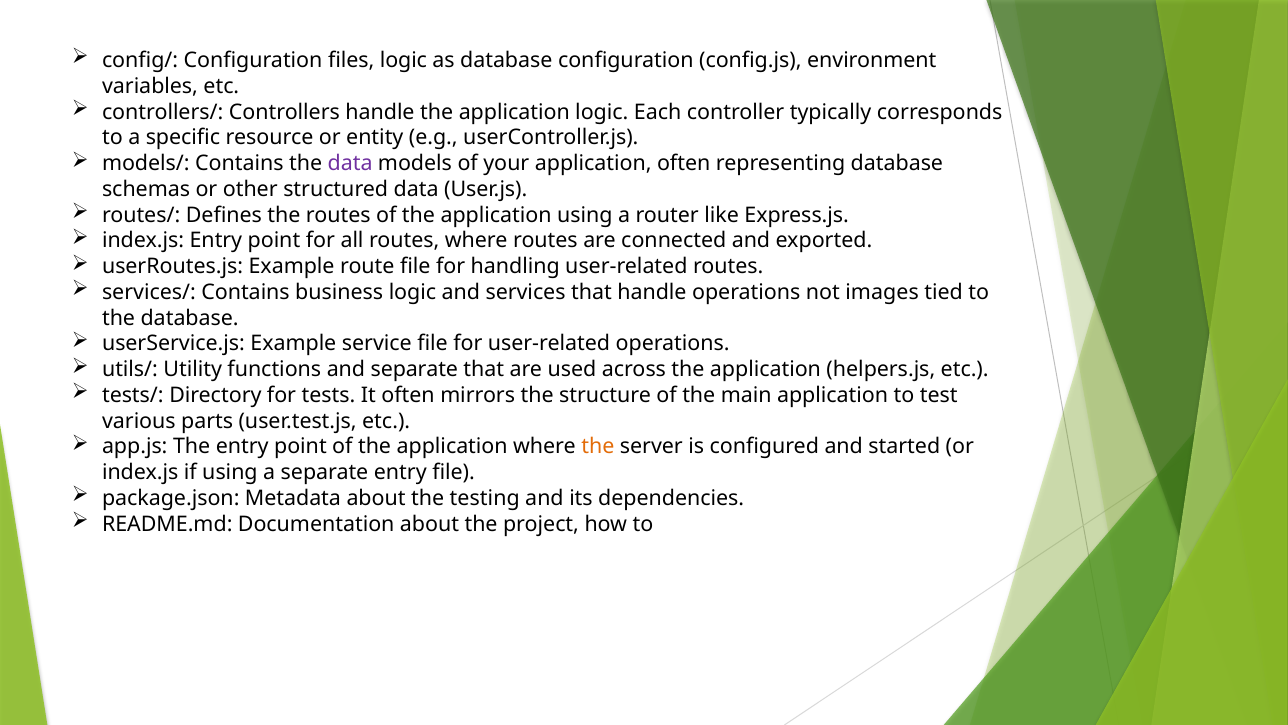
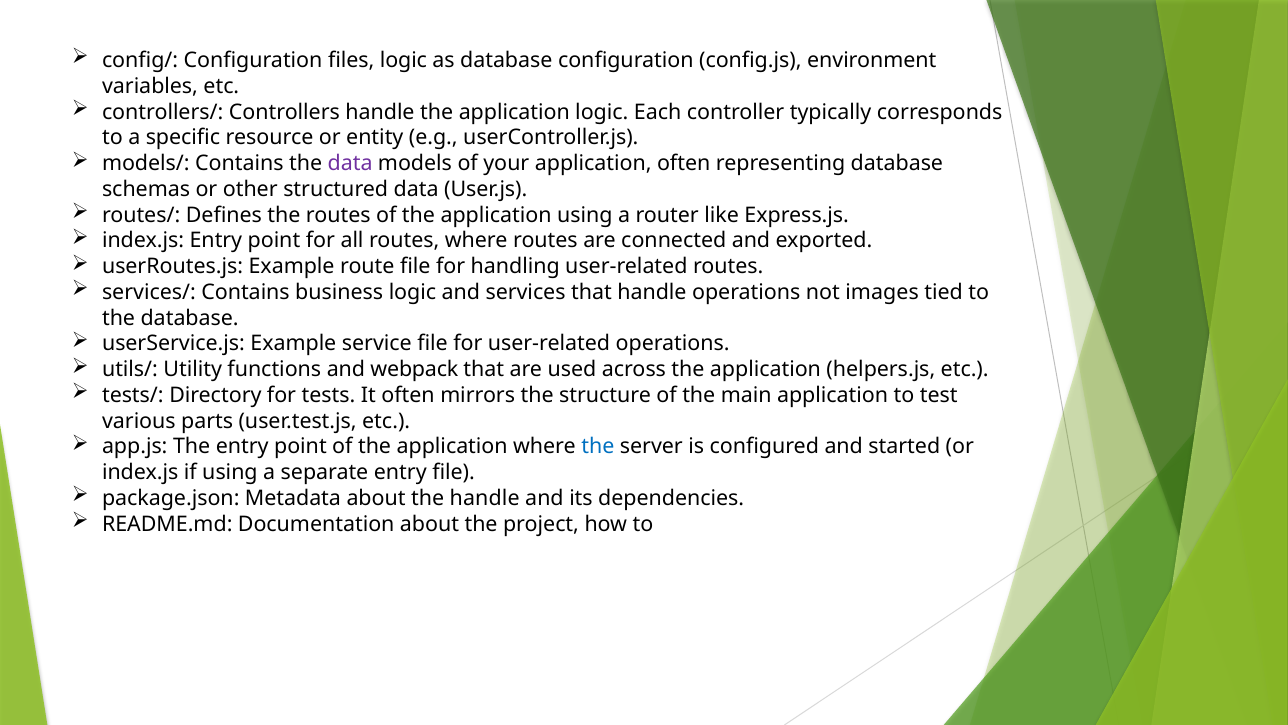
and separate: separate -> webpack
the at (598, 447) colour: orange -> blue
the testing: testing -> handle
